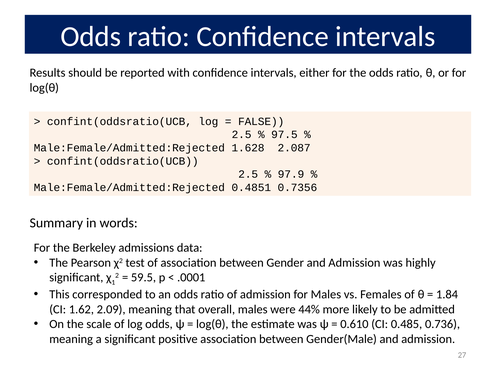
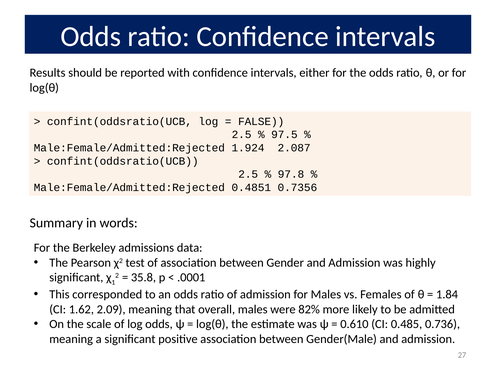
1.628: 1.628 -> 1.924
97.9: 97.9 -> 97.8
59.5: 59.5 -> 35.8
44%: 44% -> 82%
